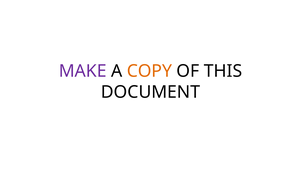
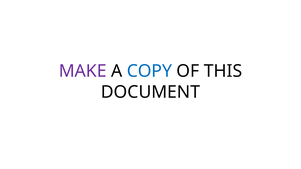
COPY colour: orange -> blue
